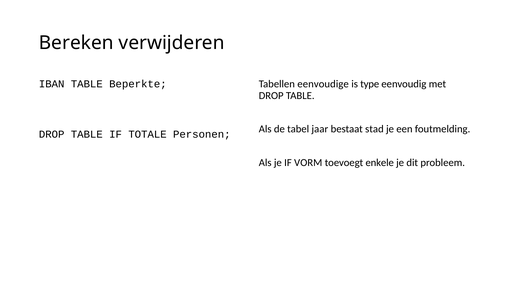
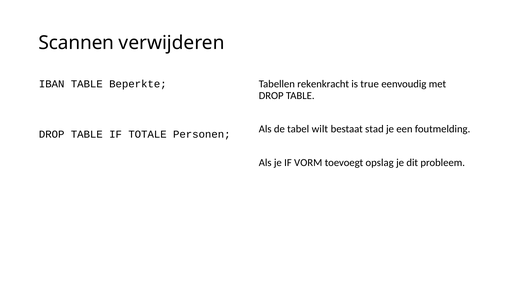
Bereken: Bereken -> Scannen
eenvoudige: eenvoudige -> rekenkracht
type: type -> true
jaar: jaar -> wilt
enkele: enkele -> opslag
